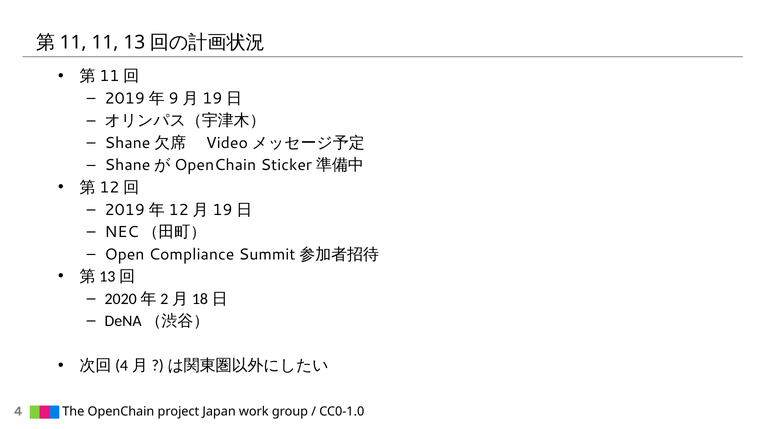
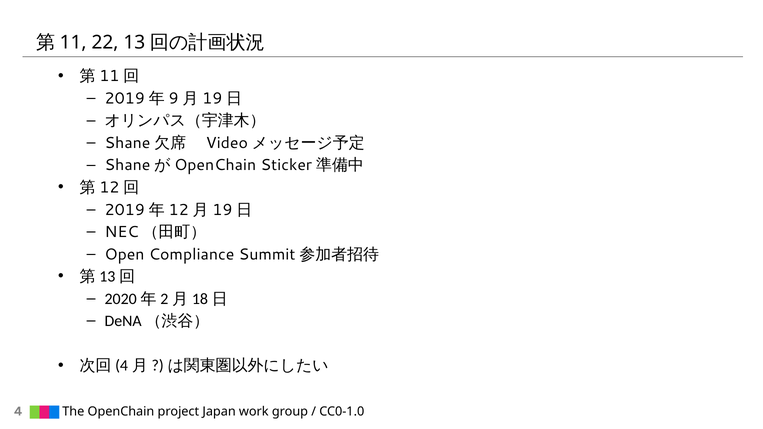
11 at (105, 42): 11 -> 22
